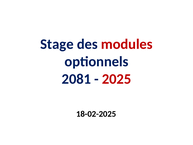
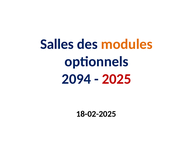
Stage: Stage -> Salles
modules colour: red -> orange
2081: 2081 -> 2094
